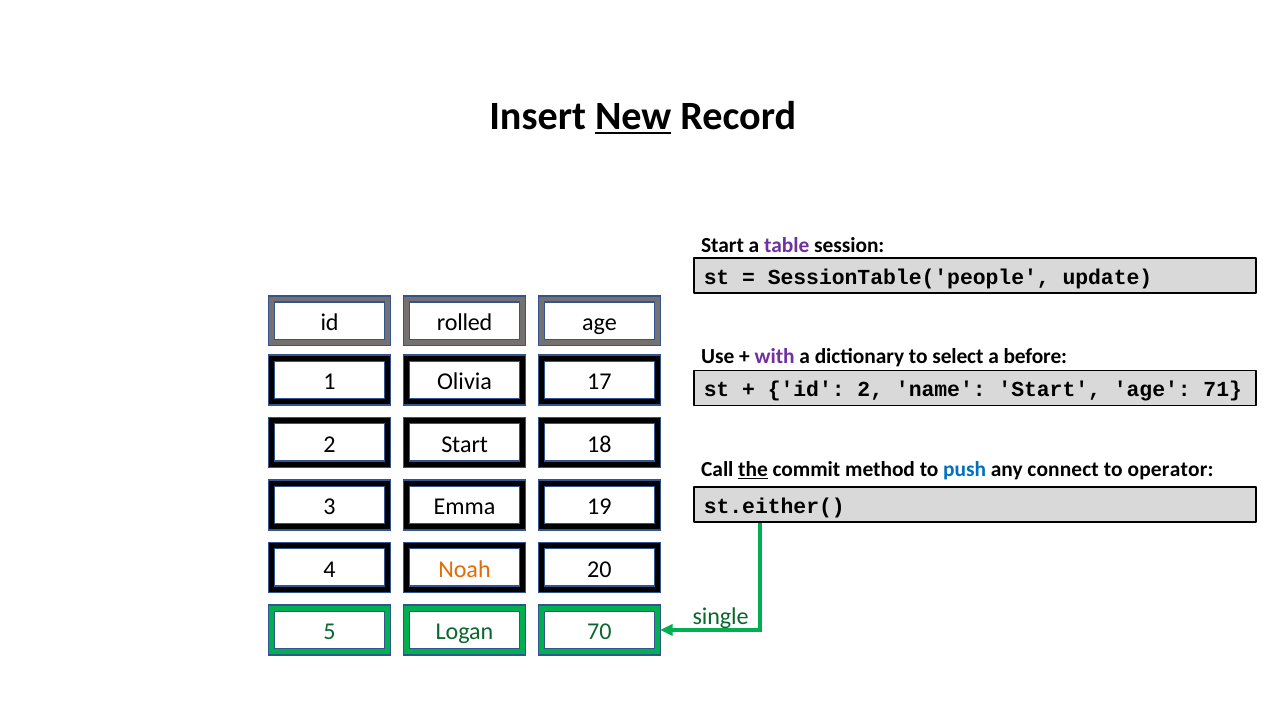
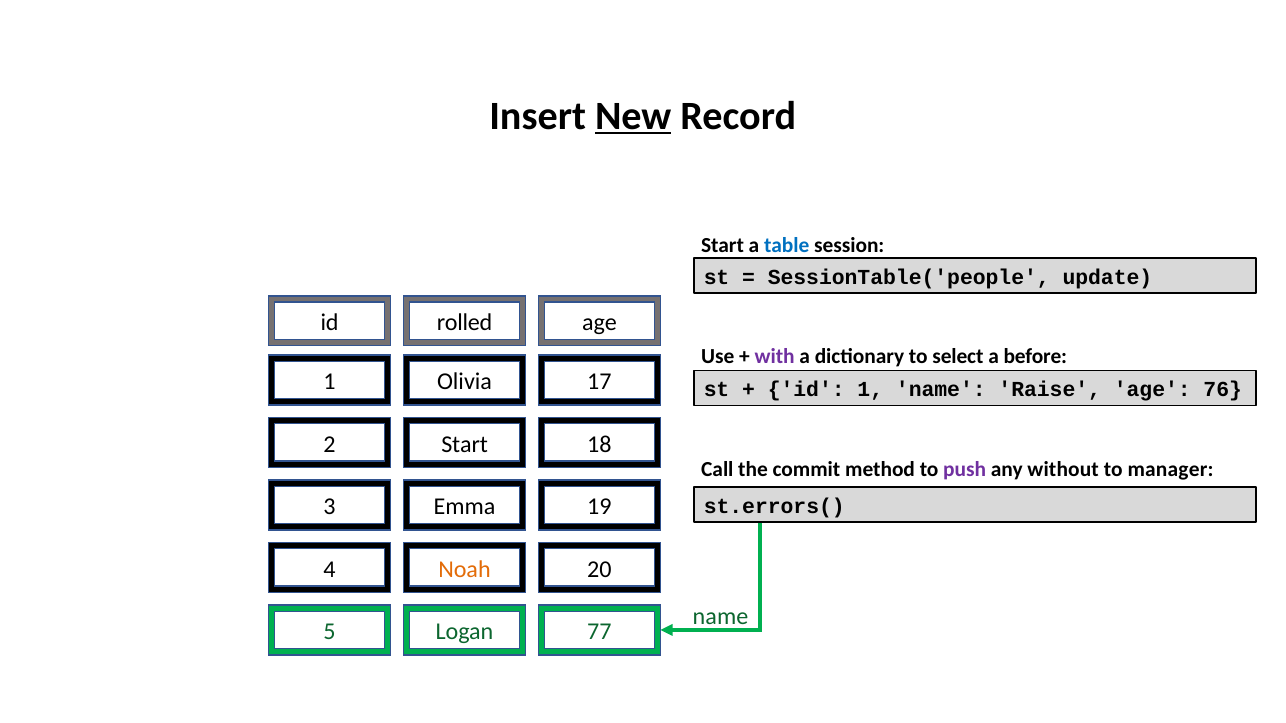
table colour: purple -> blue
id 2: 2 -> 1
name Start: Start -> Raise
71: 71 -> 76
the underline: present -> none
push colour: blue -> purple
connect: connect -> without
operator: operator -> manager
st.either(: st.either( -> st.errors(
single at (721, 617): single -> name
70: 70 -> 77
